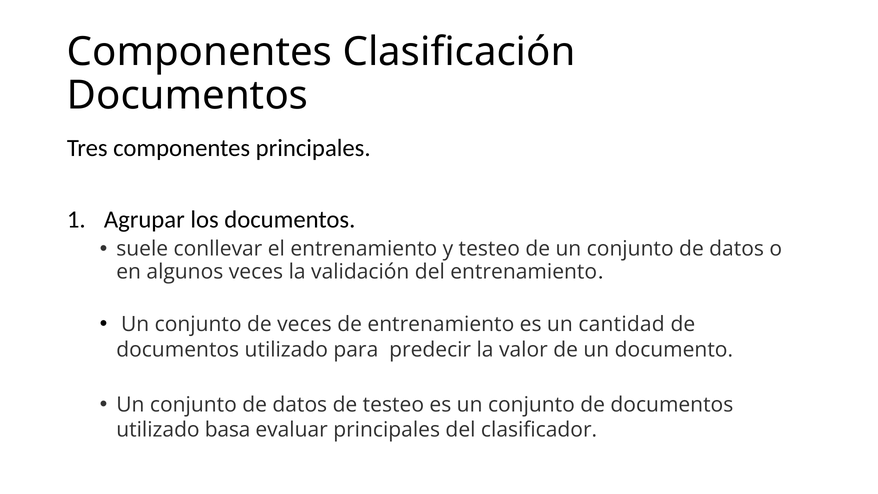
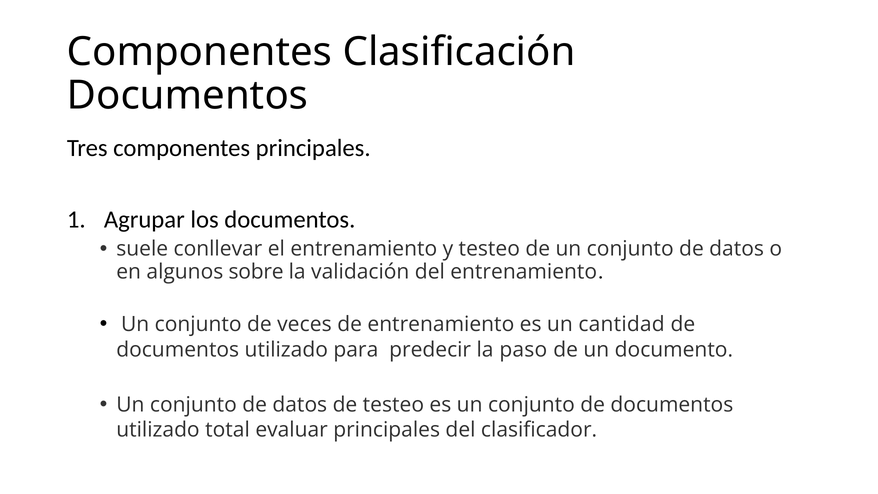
algunos veces: veces -> sobre
valor: valor -> paso
basa: basa -> total
